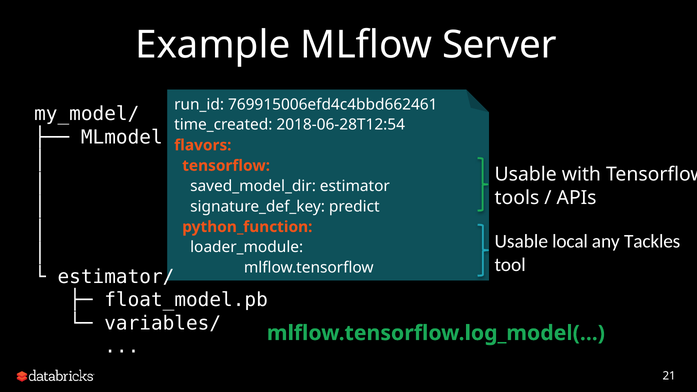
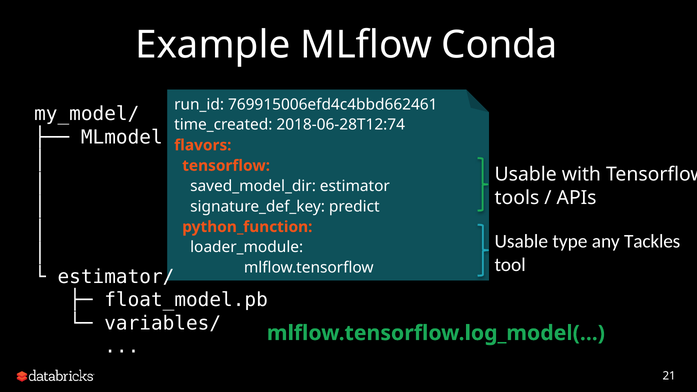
Server: Server -> Conda
2018-06-28T12:54: 2018-06-28T12:54 -> 2018-06-28T12:74
local: local -> type
